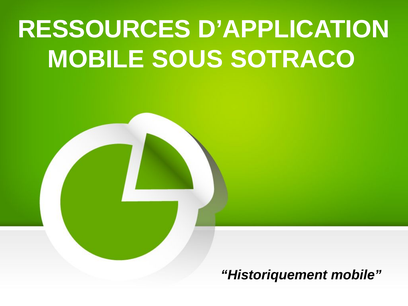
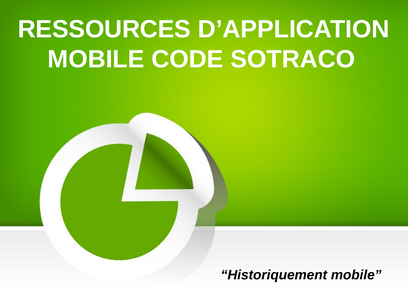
SOUS: SOUS -> CODE
